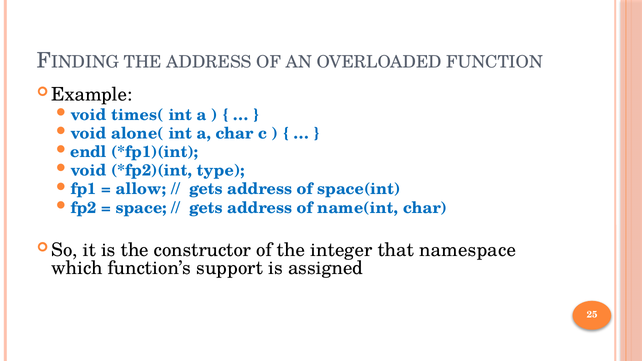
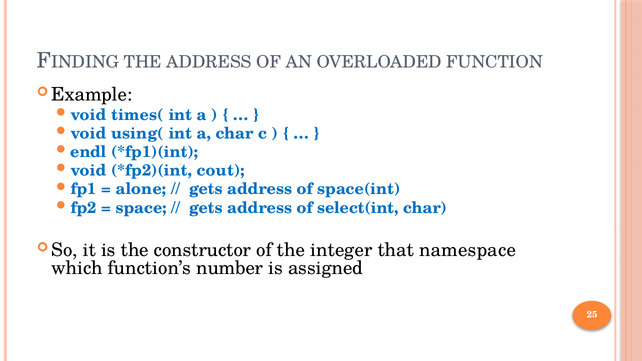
alone(: alone( -> using(
type: type -> cout
allow: allow -> alone
name(int: name(int -> select(int
support: support -> number
